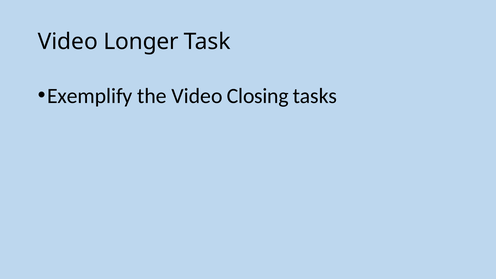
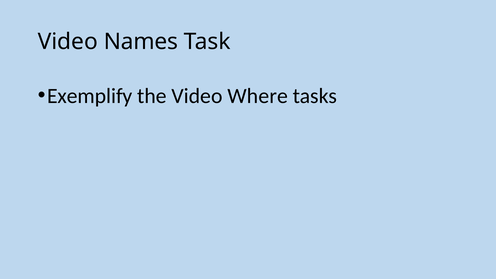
Longer: Longer -> Names
Closing: Closing -> Where
